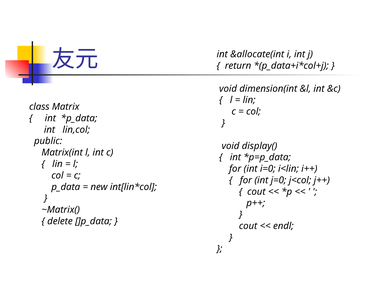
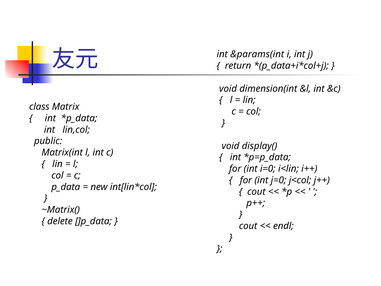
&allocate(int: &allocate(int -> &params(int
